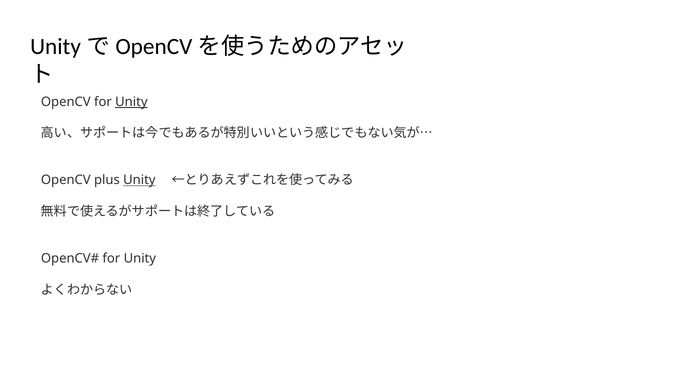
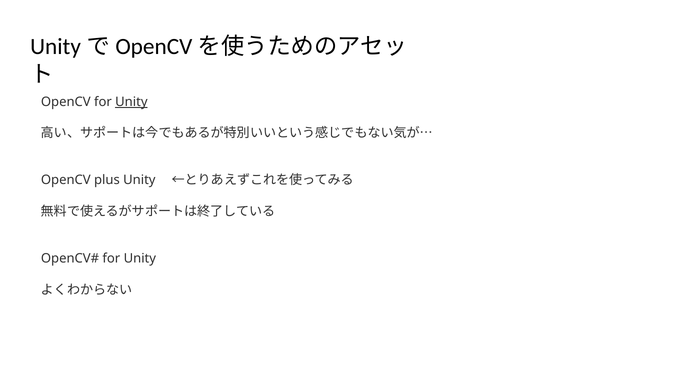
Unity at (139, 180) underline: present -> none
